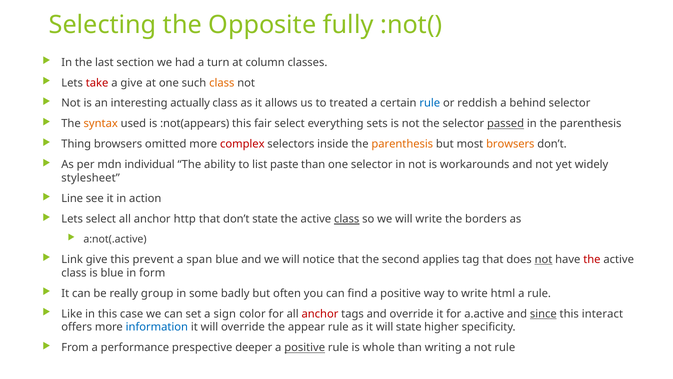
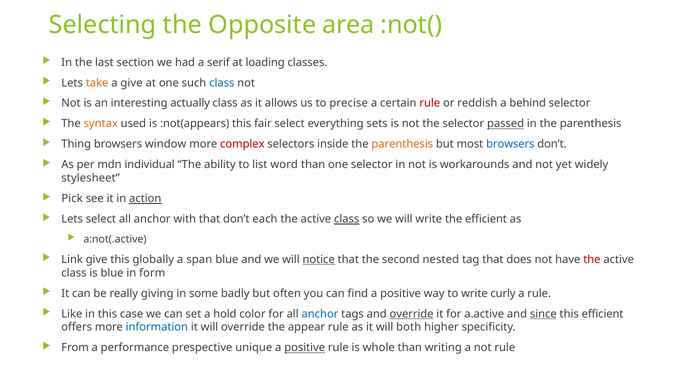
fully: fully -> area
turn: turn -> serif
column: column -> loading
take colour: red -> orange
class at (222, 83) colour: orange -> blue
treated: treated -> precise
rule at (430, 103) colour: blue -> red
omitted: omitted -> window
browsers at (510, 144) colour: orange -> blue
paste: paste -> word
Line: Line -> Pick
action underline: none -> present
http: http -> with
don’t state: state -> each
the borders: borders -> efficient
prevent: prevent -> globally
notice underline: none -> present
applies: applies -> nested
not at (543, 259) underline: present -> none
group: group -> giving
html: html -> curly
sign: sign -> hold
anchor at (320, 313) colour: red -> blue
override at (412, 313) underline: none -> present
this interact: interact -> efficient
will state: state -> both
deeper: deeper -> unique
